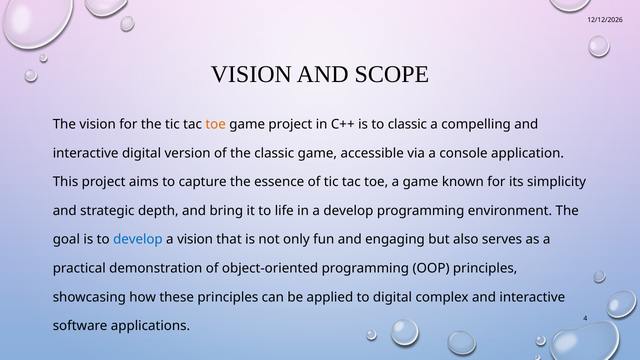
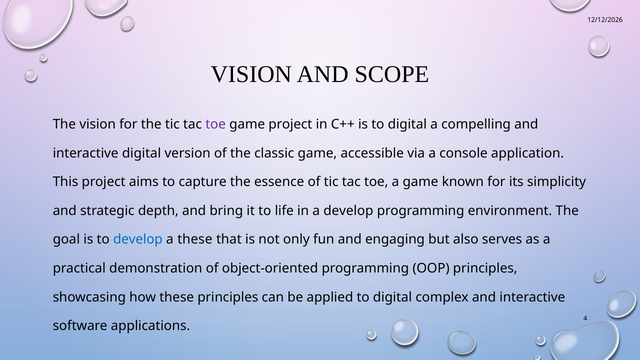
toe at (216, 124) colour: orange -> purple
is to classic: classic -> digital
a vision: vision -> these
